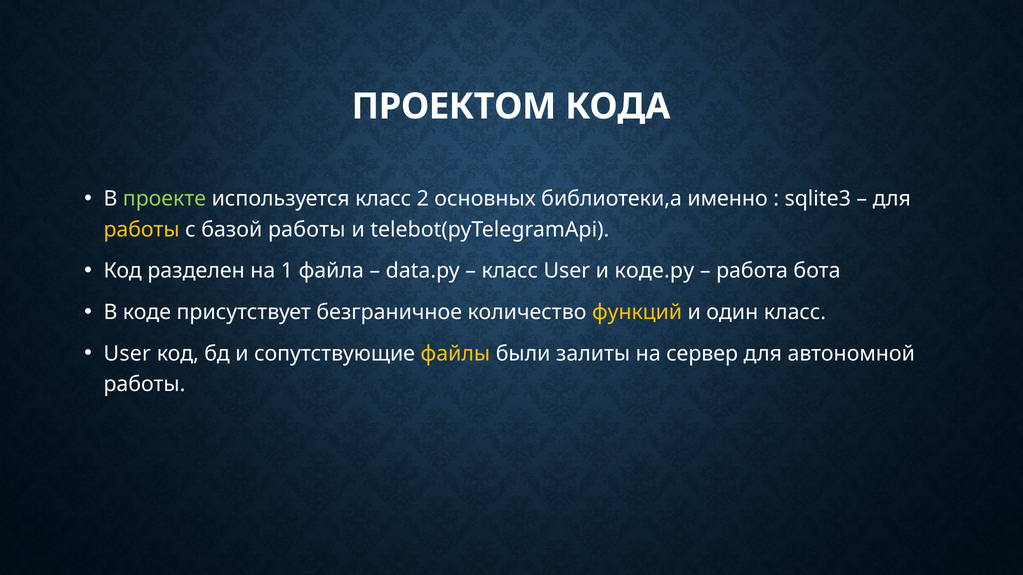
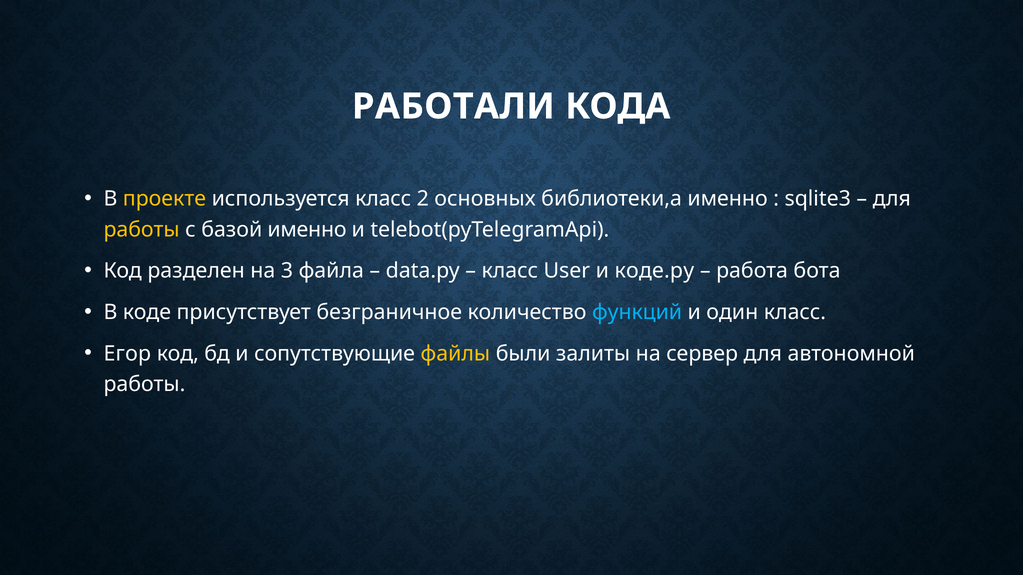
ПРОЕКТОМ: ПРОЕКТОМ -> РАБОТАЛИ
проекте colour: light green -> yellow
базой работы: работы -> именно
1: 1 -> 3
функций colour: yellow -> light blue
User at (127, 354): User -> Егор
